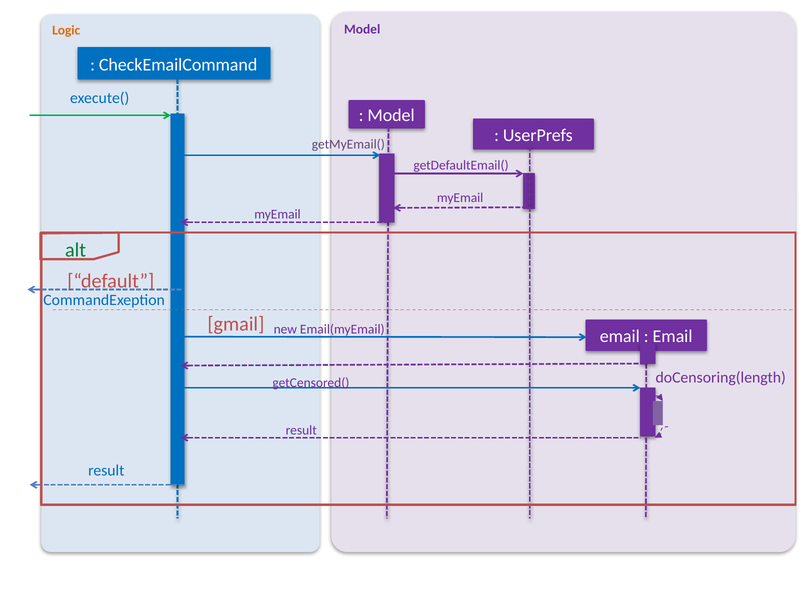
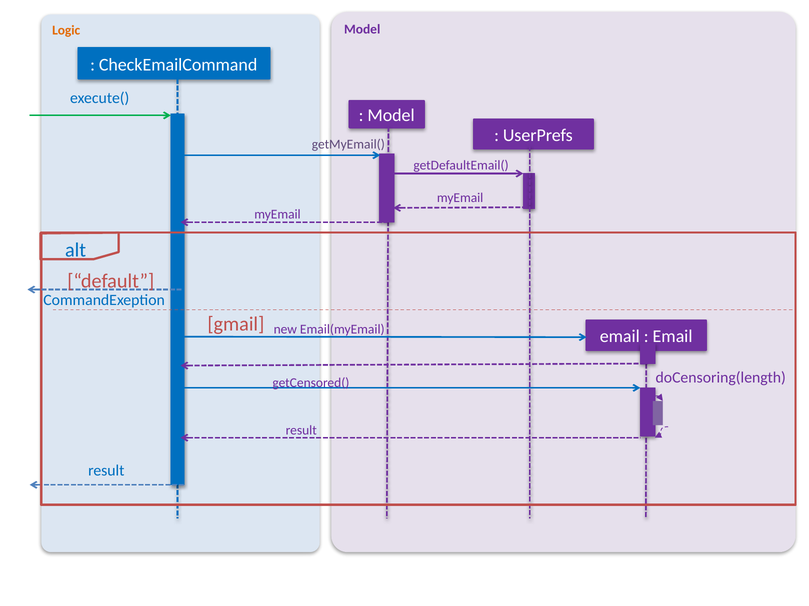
alt colour: green -> blue
